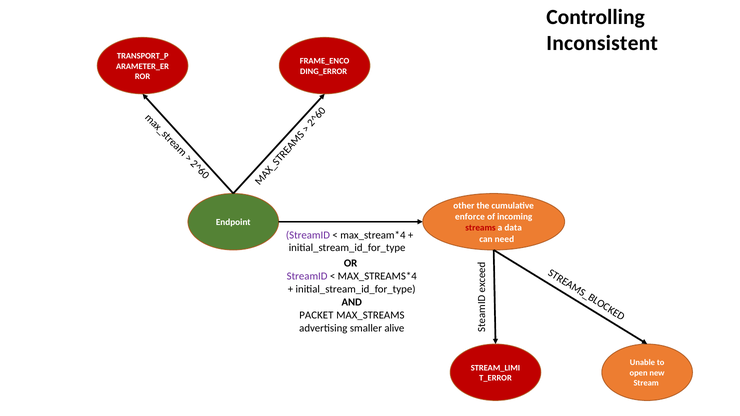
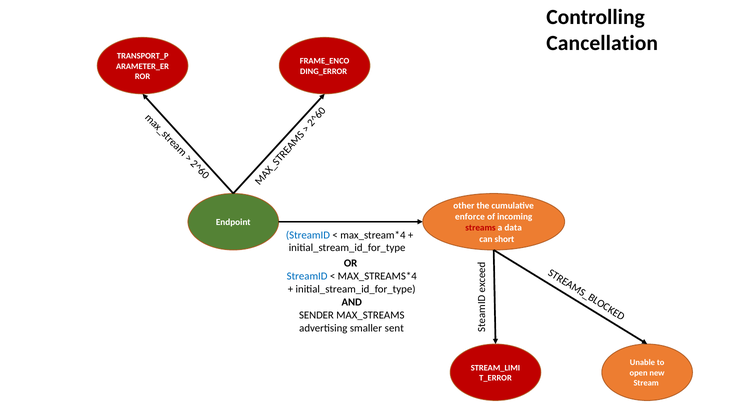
Inconsistent: Inconsistent -> Cancellation
StreamID at (308, 235) colour: purple -> blue
need: need -> short
StreamID at (307, 277) colour: purple -> blue
PACKET: PACKET -> SENDER
alive: alive -> sent
